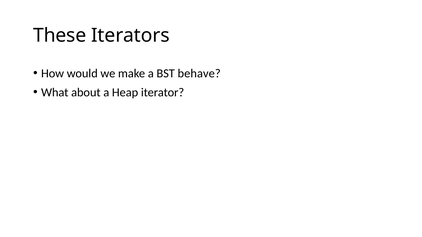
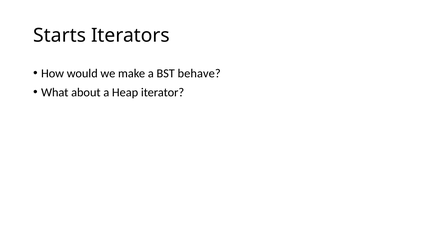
These: These -> Starts
